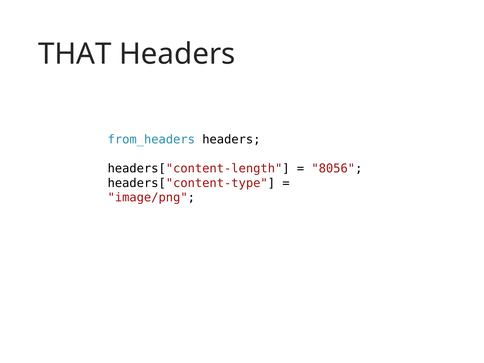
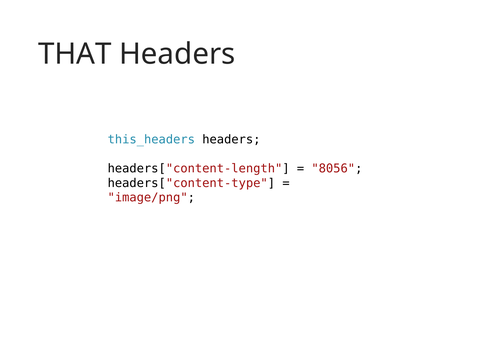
from_headers: from_headers -> this_headers
